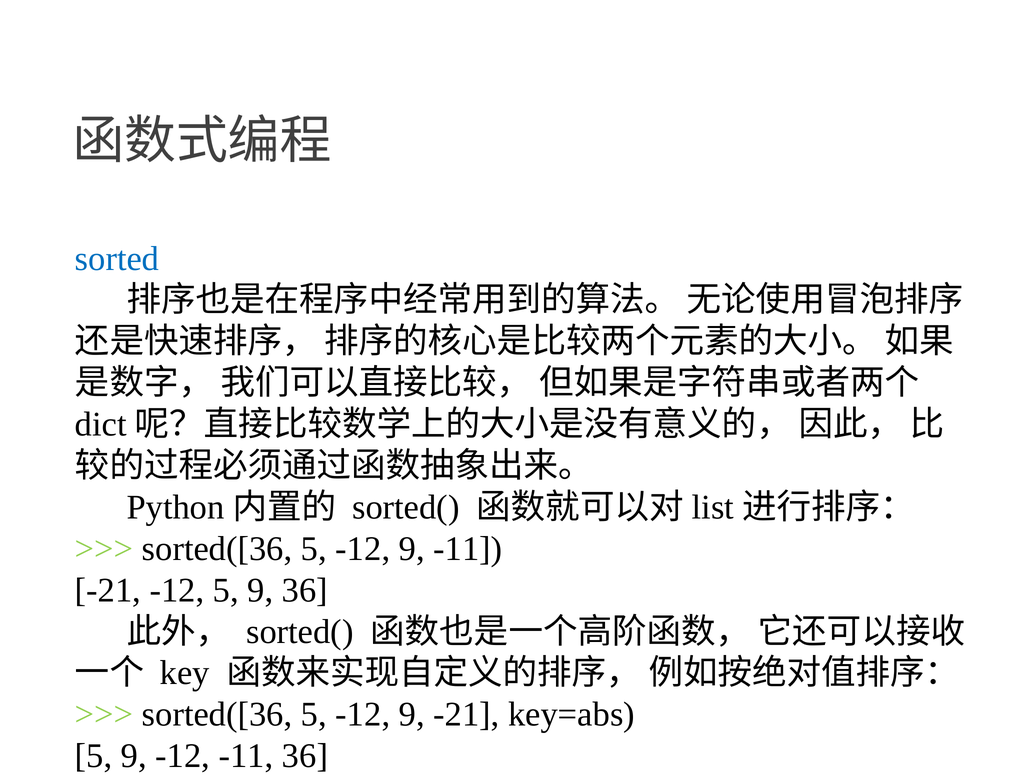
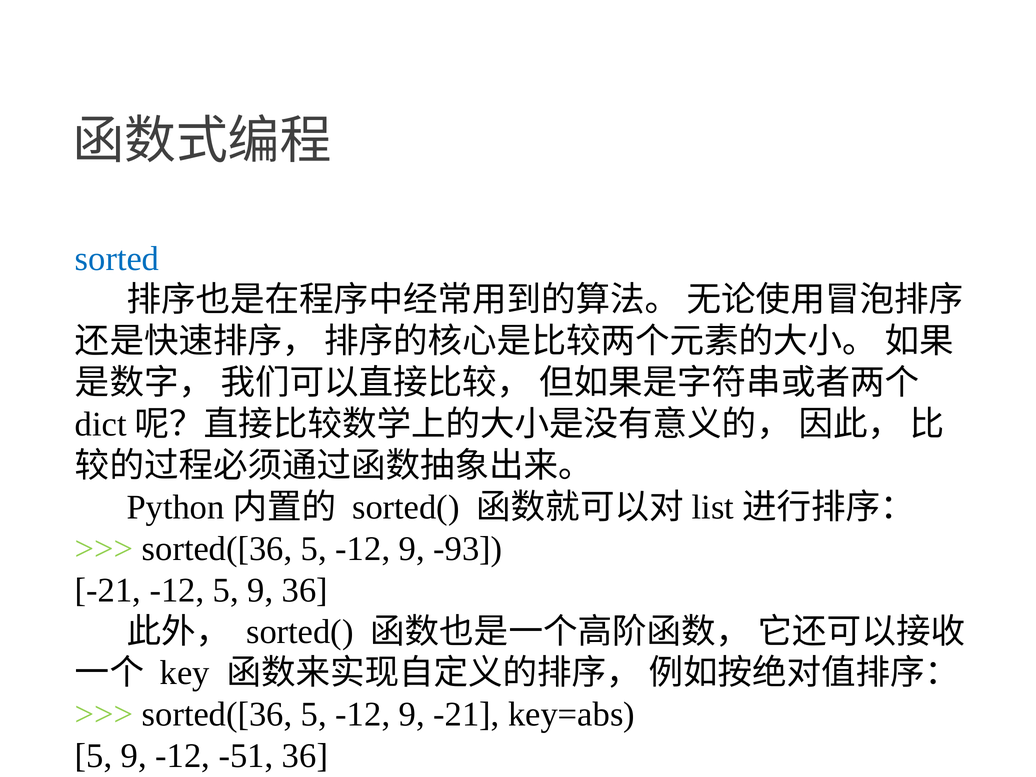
9 -11: -11 -> -93
-12 -11: -11 -> -51
